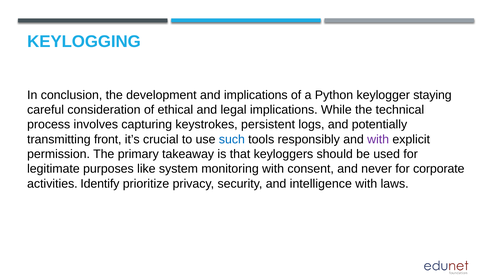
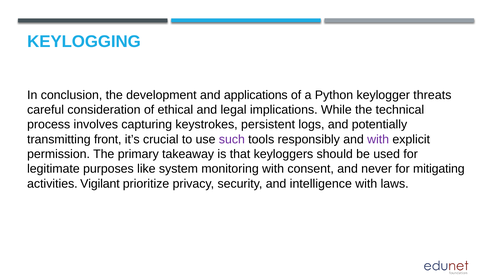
and implications: implications -> applications
staying: staying -> threats
such colour: blue -> purple
corporate: corporate -> mitigating
Identify: Identify -> Vigilant
